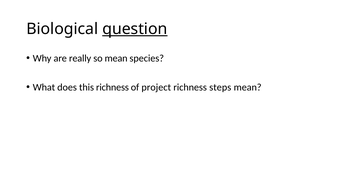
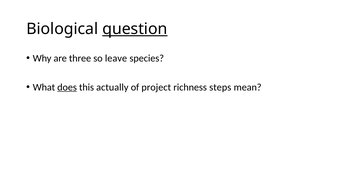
really: really -> three
so mean: mean -> leave
does underline: none -> present
this richness: richness -> actually
